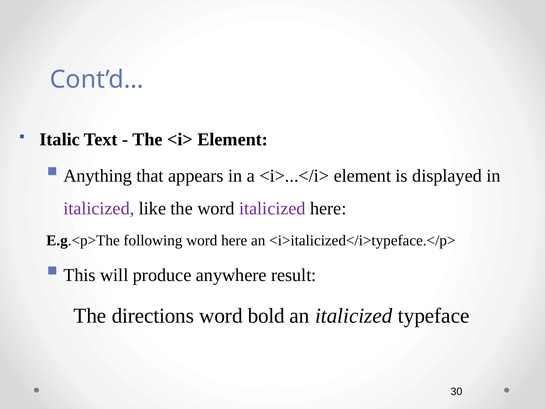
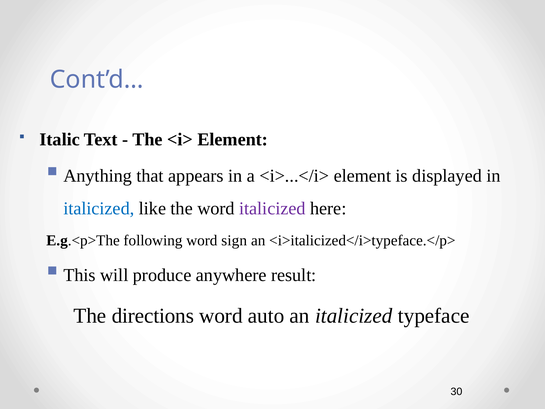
italicized at (99, 208) colour: purple -> blue
word here: here -> sign
bold: bold -> auto
